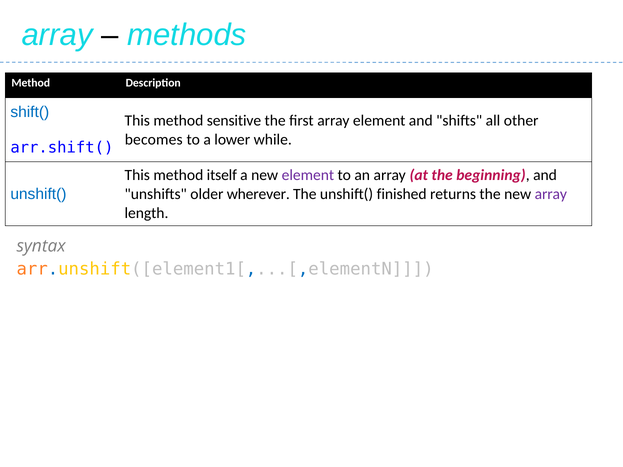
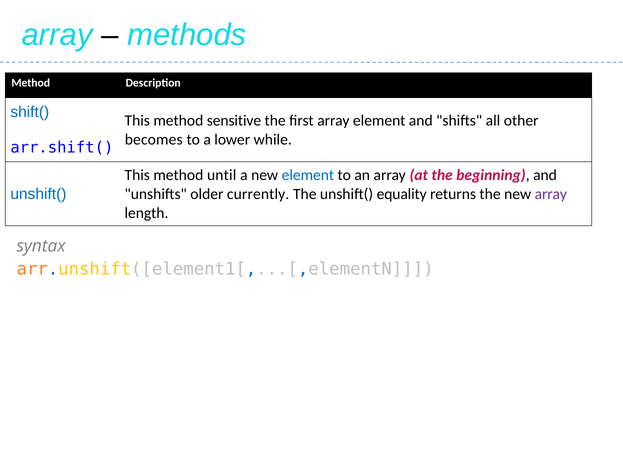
itself: itself -> until
element at (308, 175) colour: purple -> blue
wherever: wherever -> currently
finished: finished -> equality
